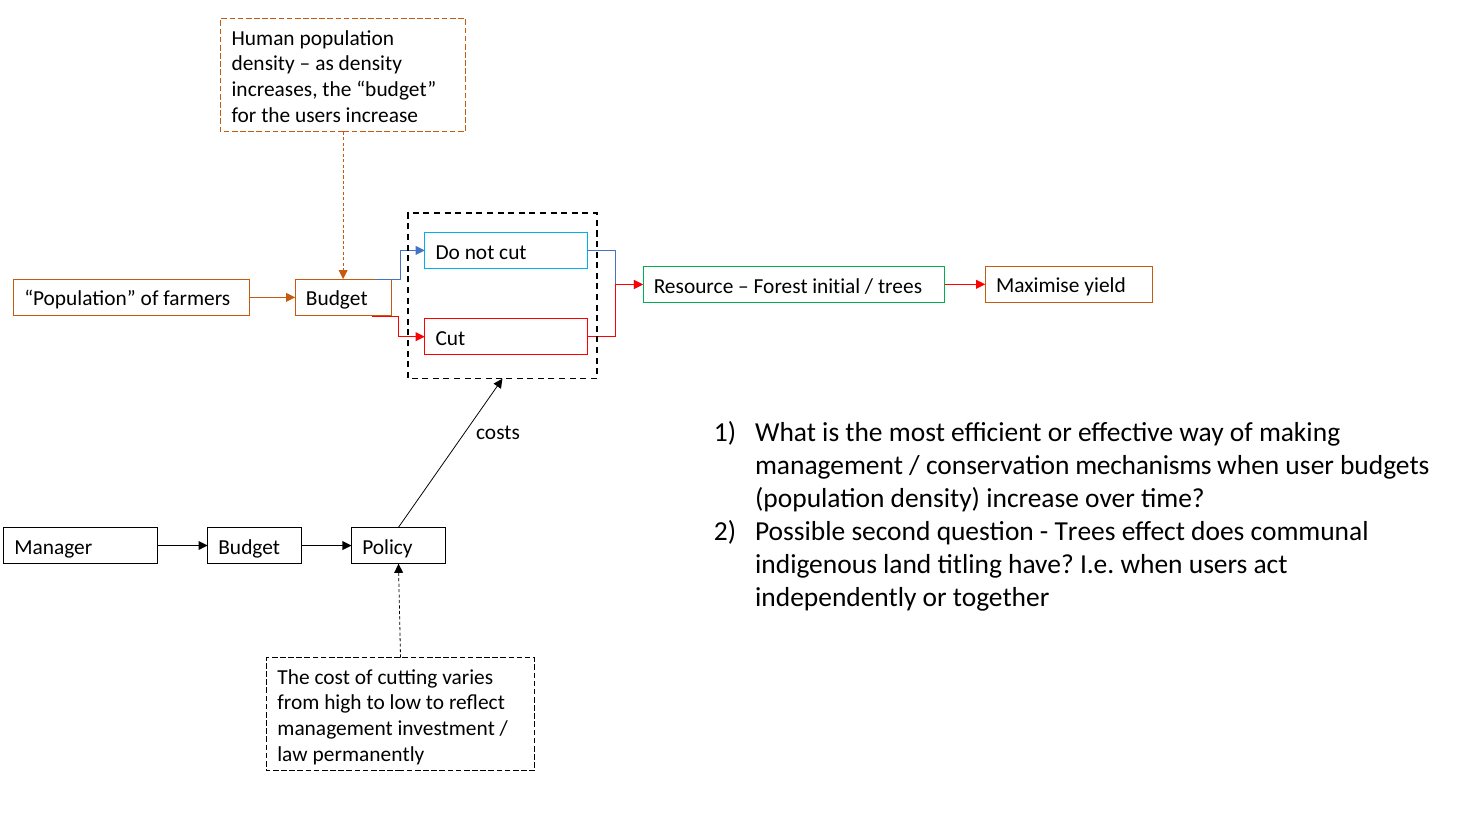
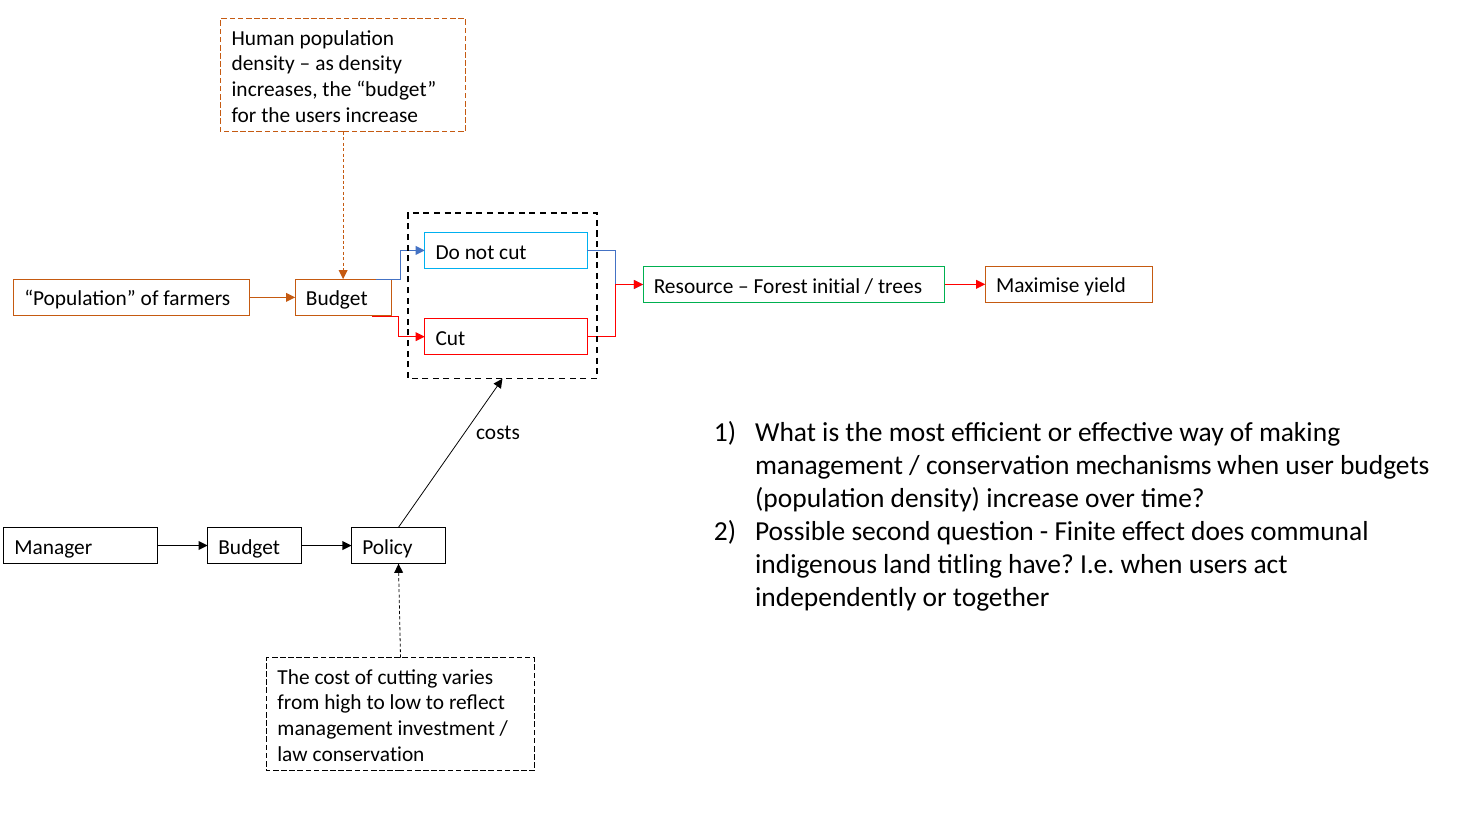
Trees at (1085, 532): Trees -> Finite
law permanently: permanently -> conservation
